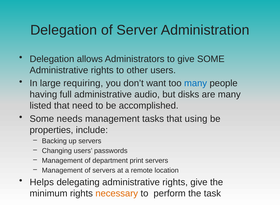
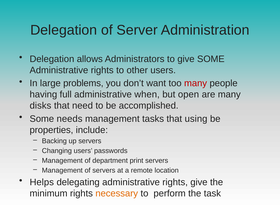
requiring: requiring -> problems
many at (196, 83) colour: blue -> red
audio: audio -> when
disks: disks -> open
listed: listed -> disks
